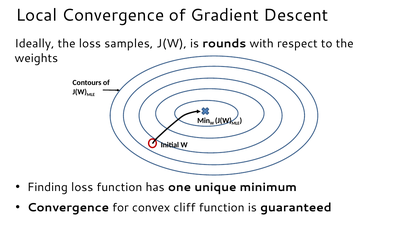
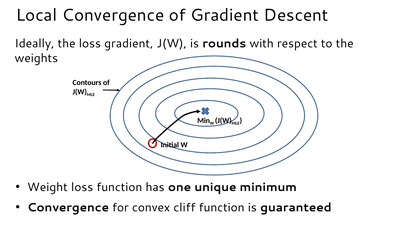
loss samples: samples -> gradient
Finding: Finding -> Weight
